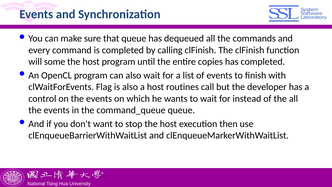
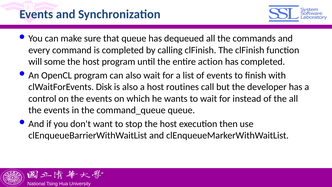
copies: copies -> action
Flag: Flag -> Disk
